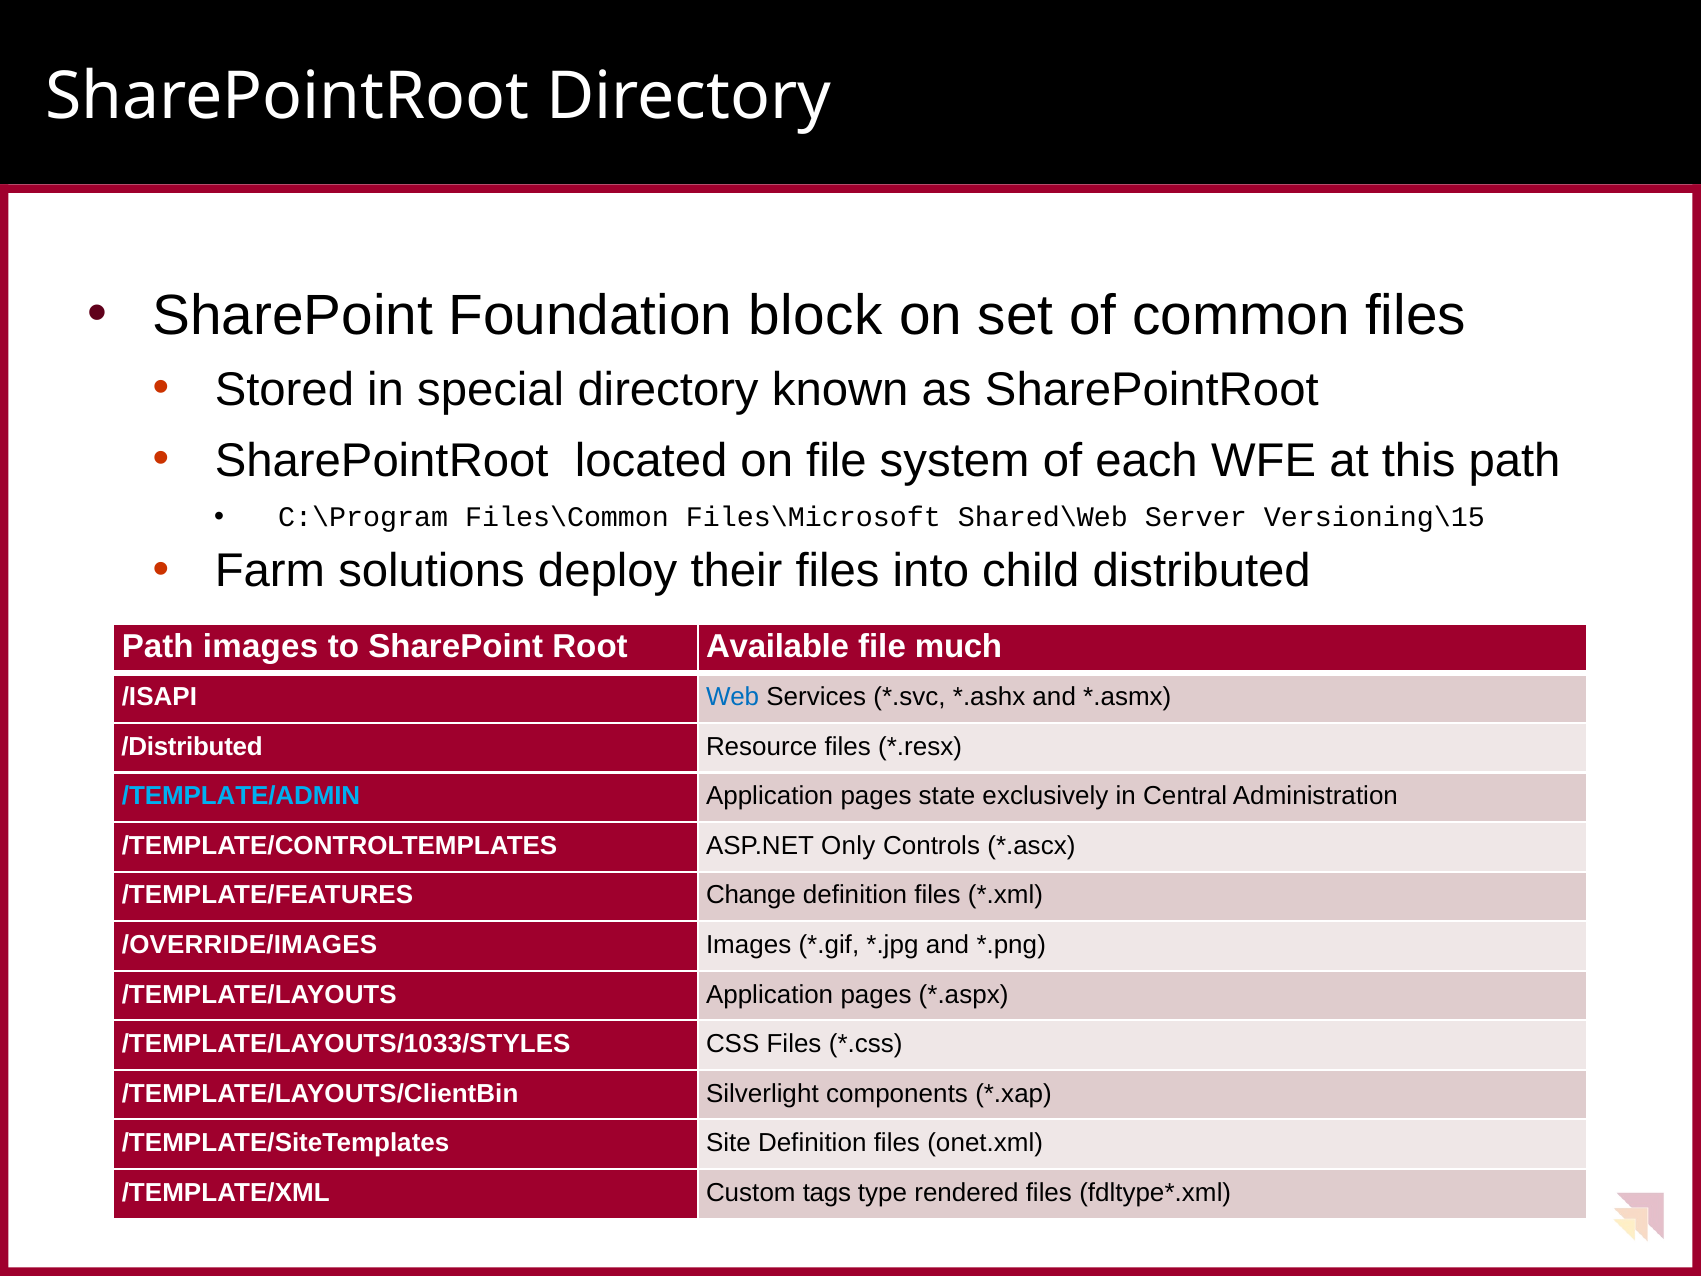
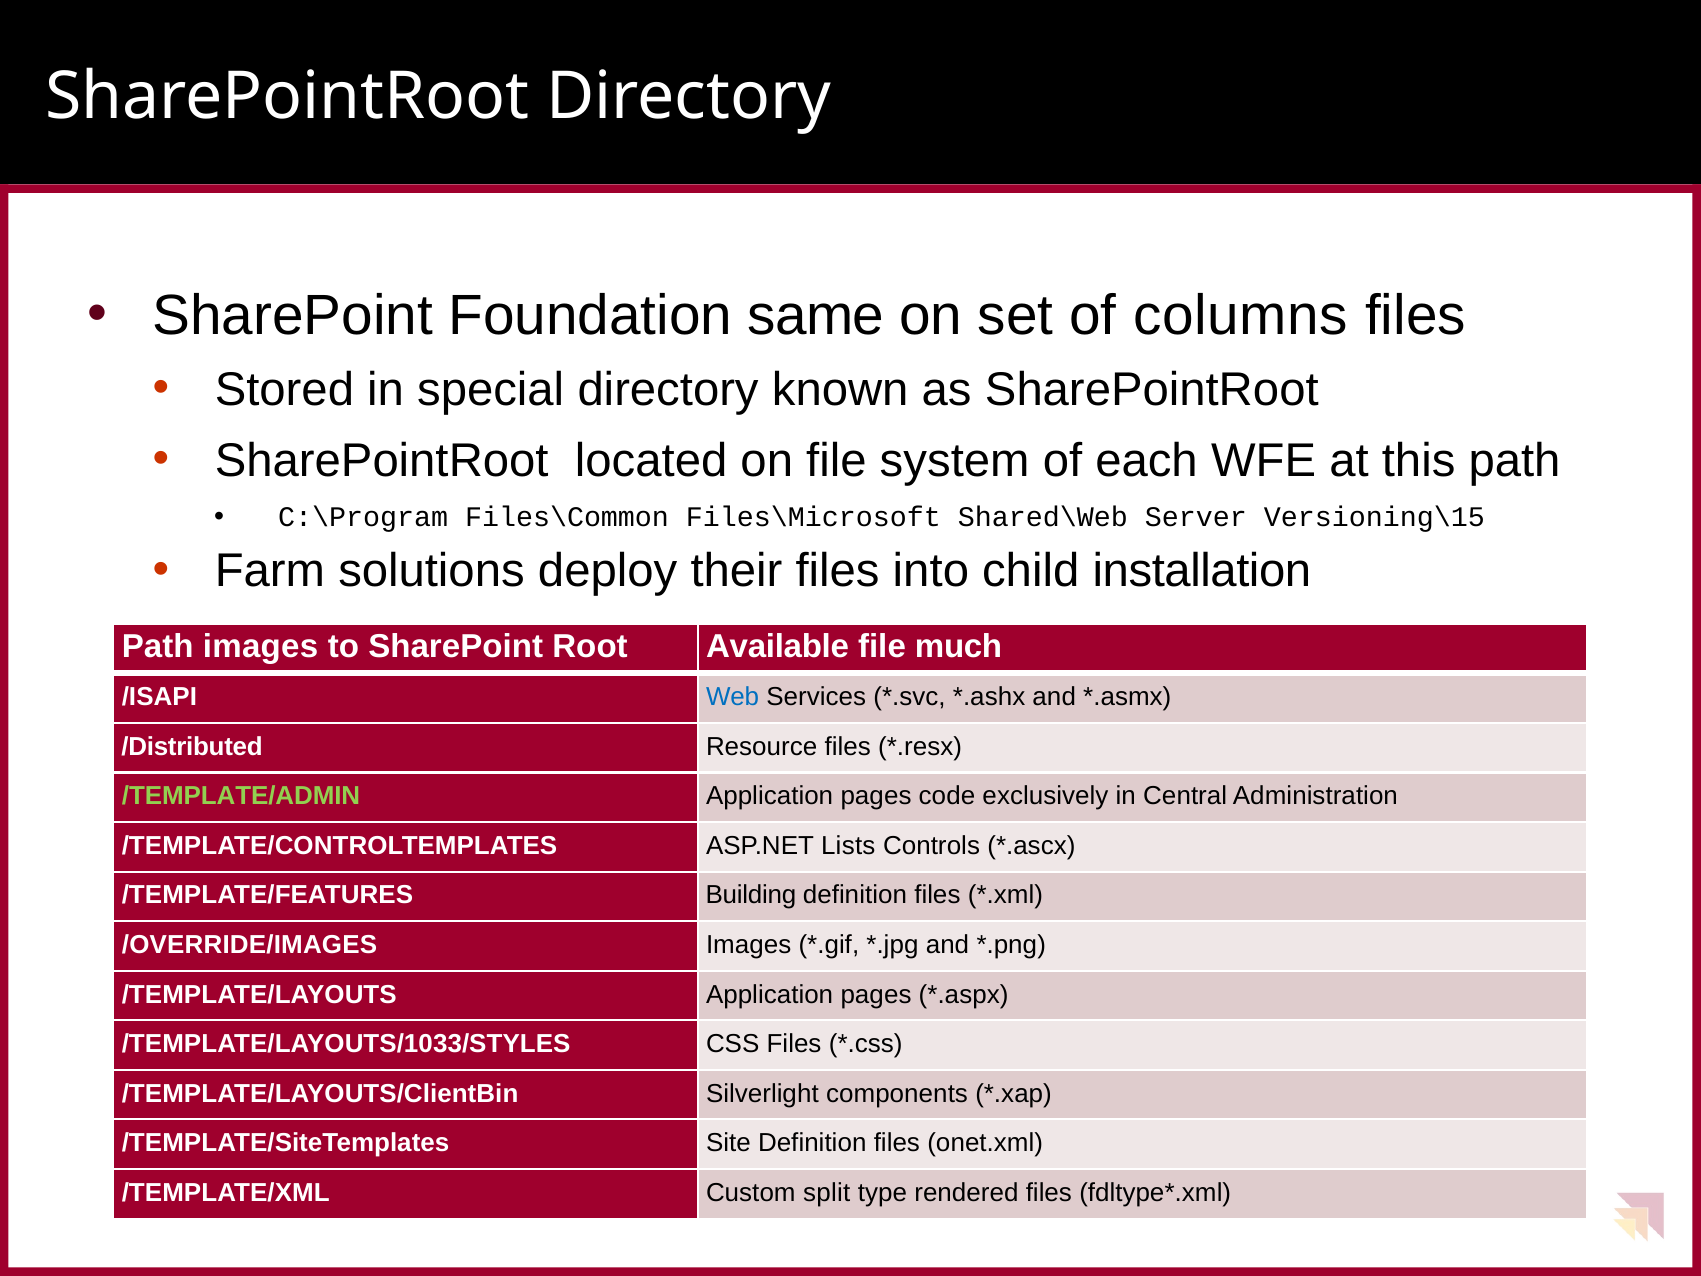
block: block -> same
common: common -> columns
distributed: distributed -> installation
/TEMPLATE/ADMIN colour: light blue -> light green
state: state -> code
Only: Only -> Lists
Change: Change -> Building
tags: tags -> split
